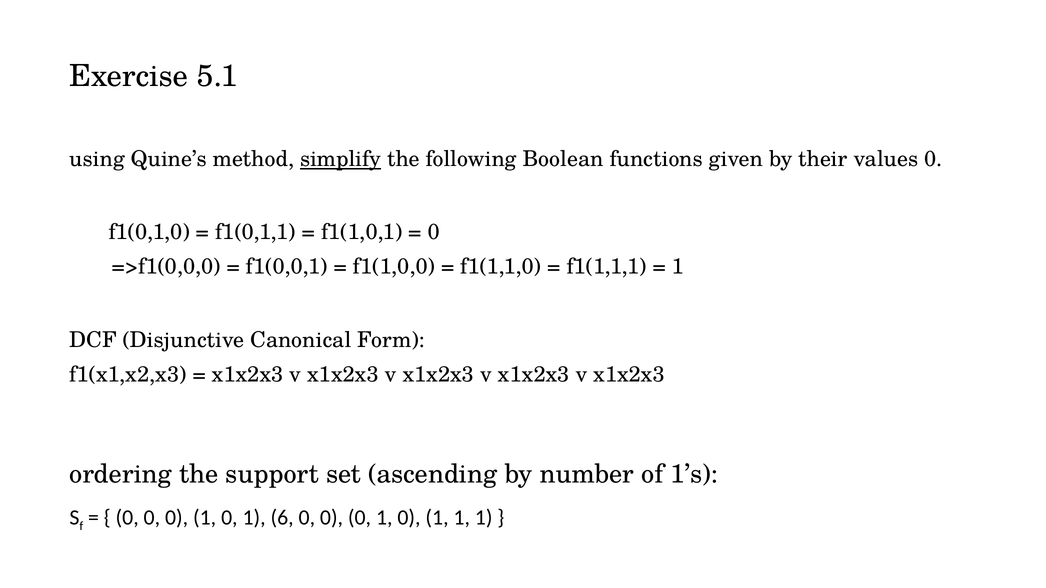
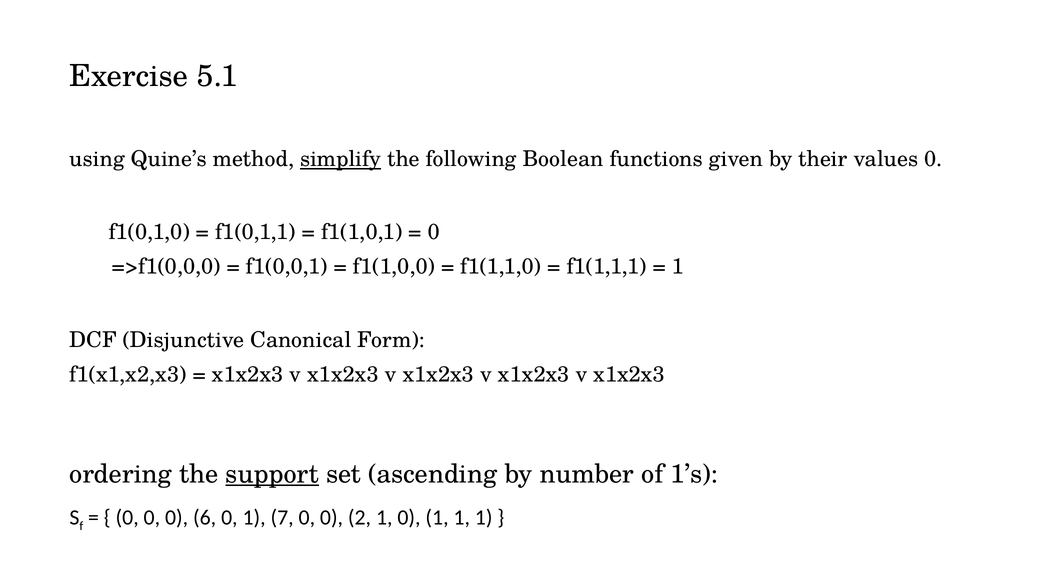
support underline: none -> present
1 at (205, 518): 1 -> 6
6: 6 -> 7
0 at (360, 518): 0 -> 2
